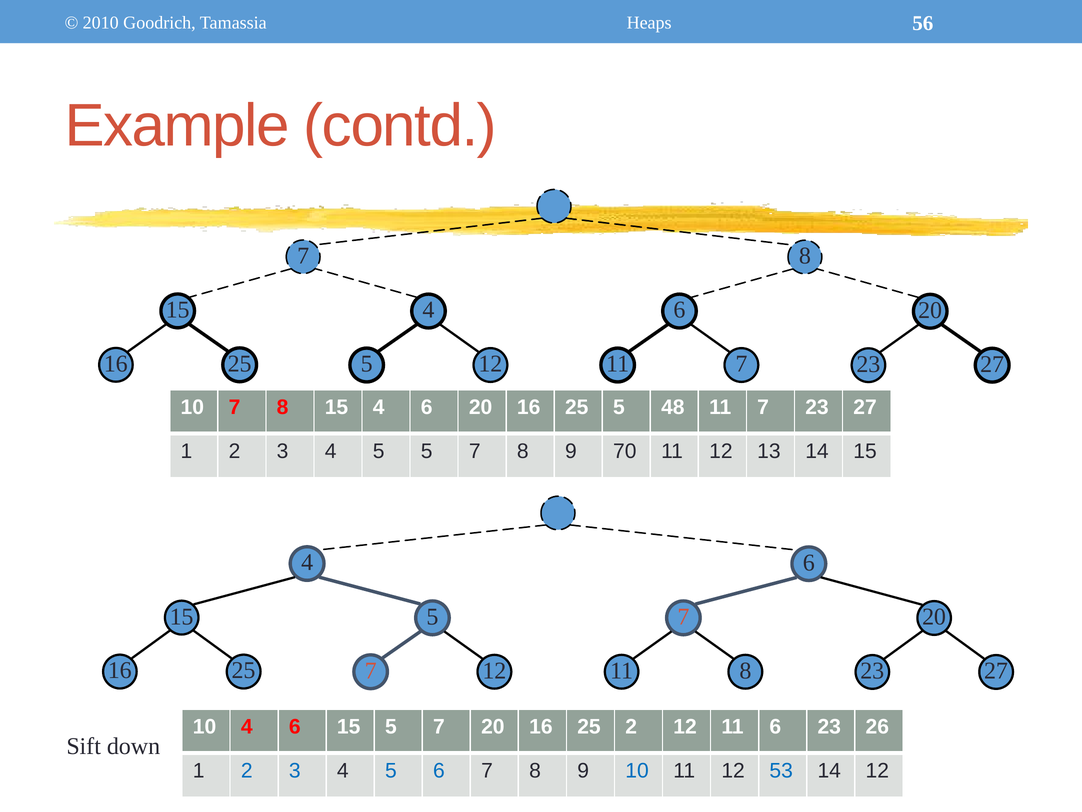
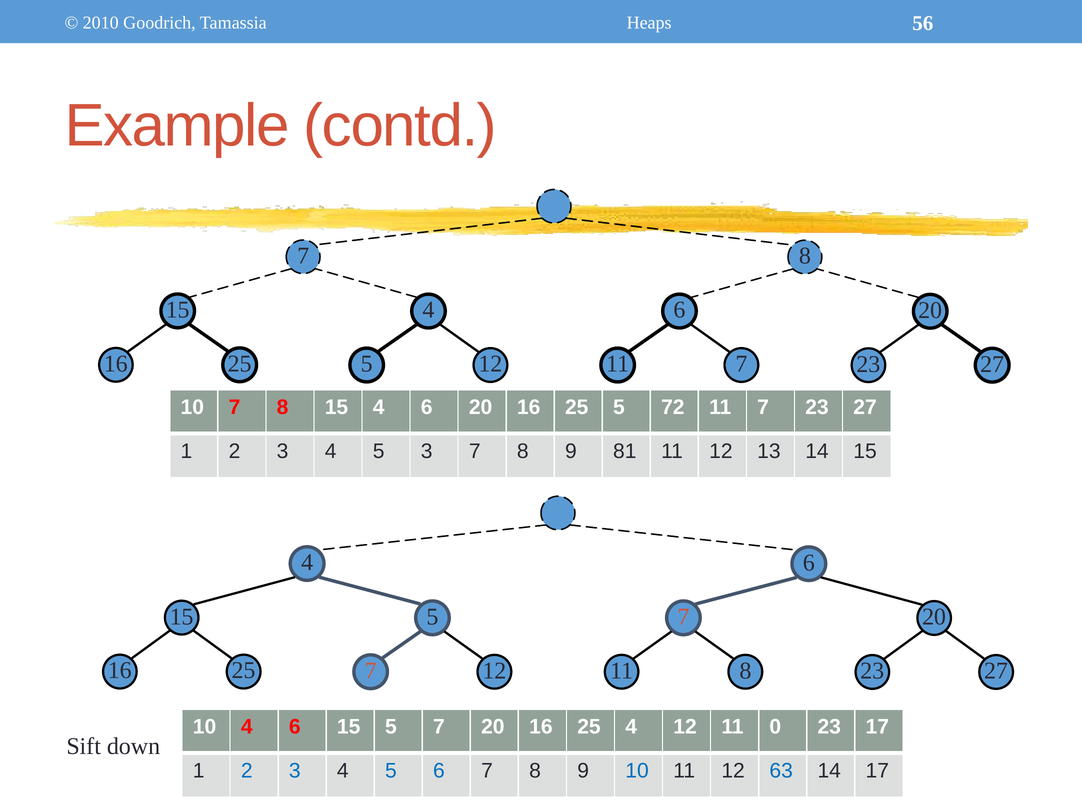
48: 48 -> 72
5 5: 5 -> 3
70: 70 -> 81
25 2: 2 -> 4
11 6: 6 -> 0
23 26: 26 -> 17
53: 53 -> 63
14 12: 12 -> 17
